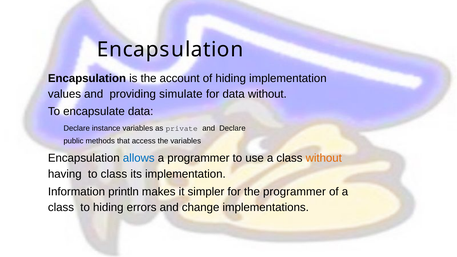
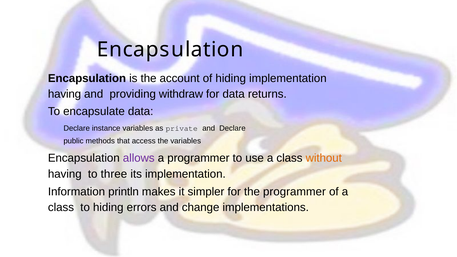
values at (64, 94): values -> having
simulate: simulate -> withdraw
data without: without -> returns
allows colour: blue -> purple
to class: class -> three
